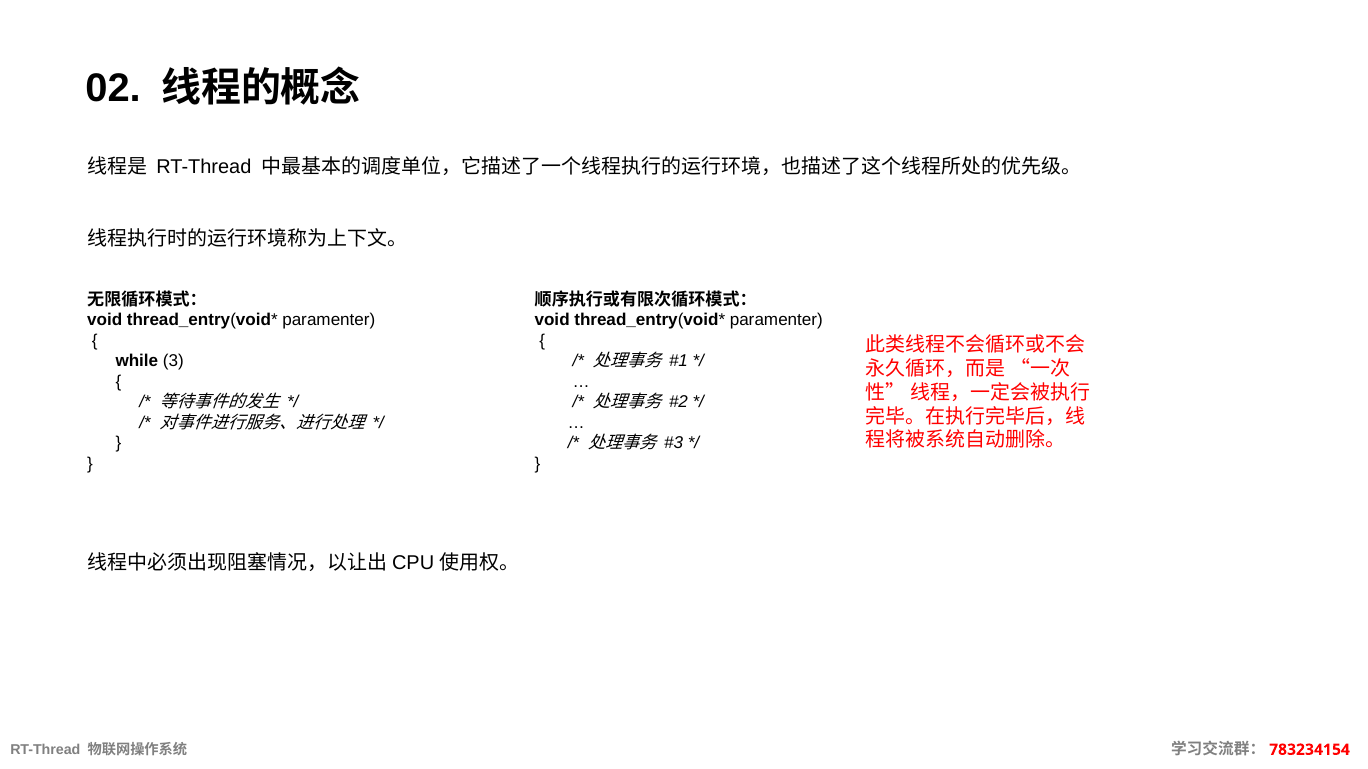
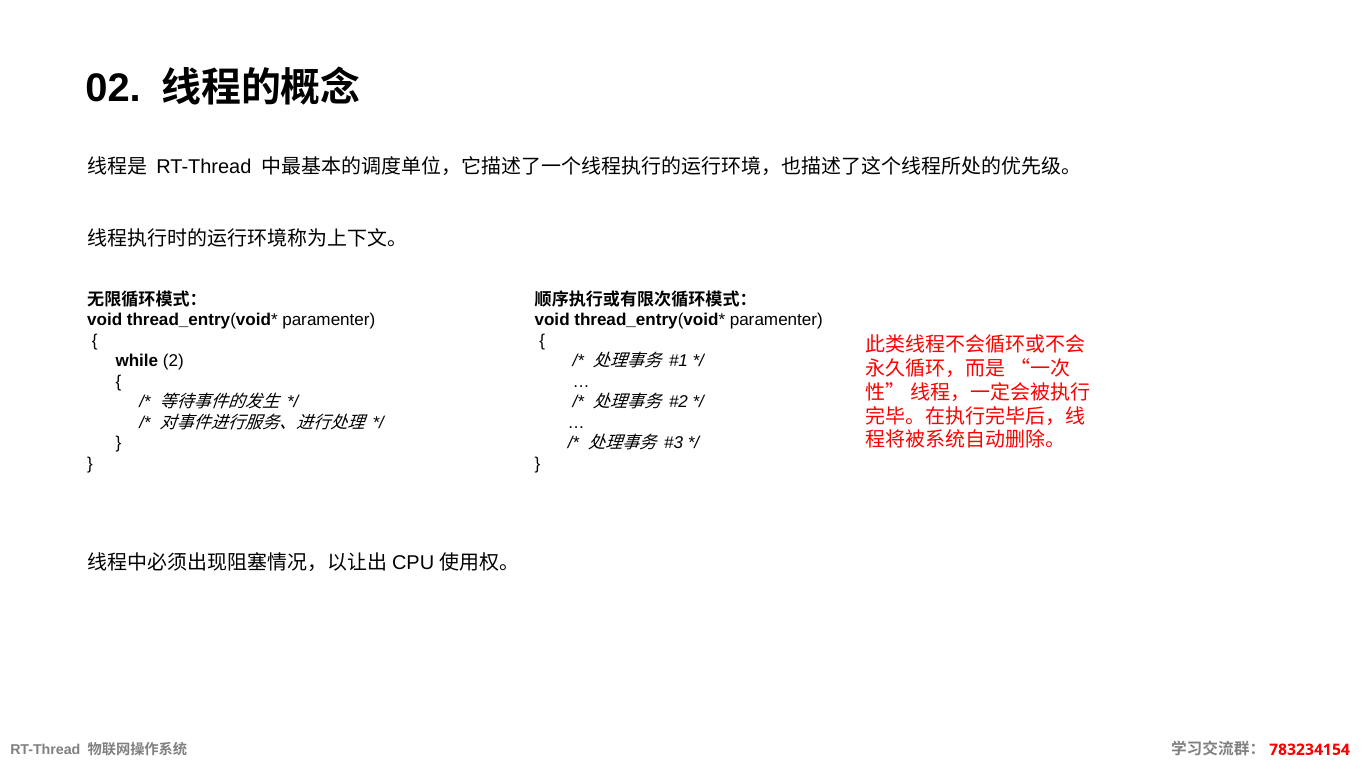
3: 3 -> 2
